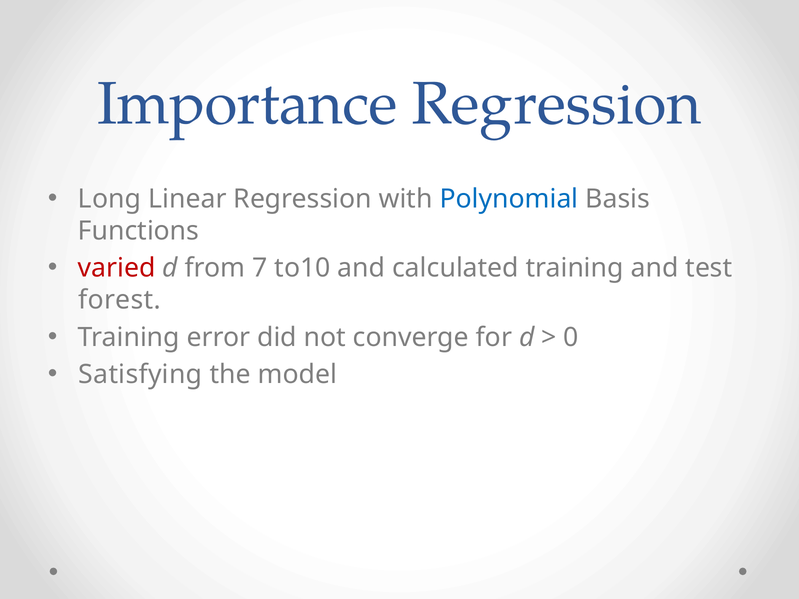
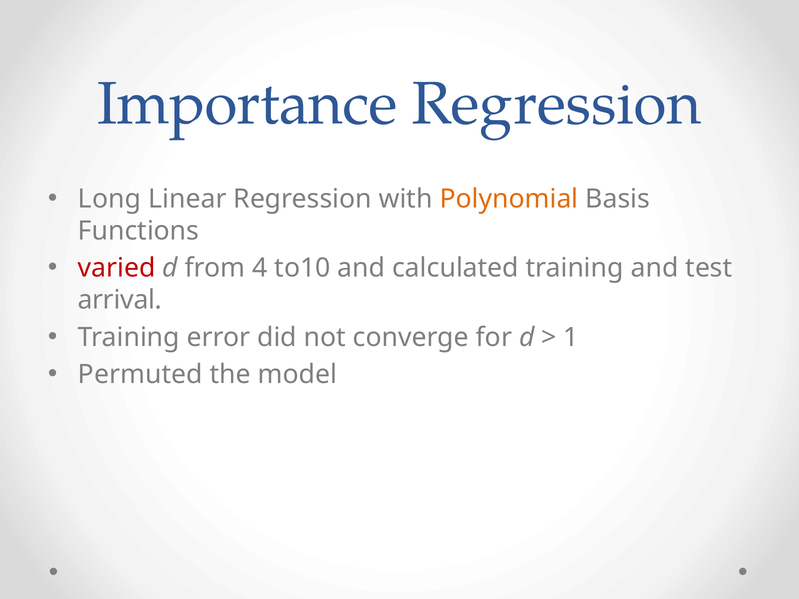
Polynomial colour: blue -> orange
7: 7 -> 4
forest: forest -> arrival
0: 0 -> 1
Satisfying: Satisfying -> Permuted
